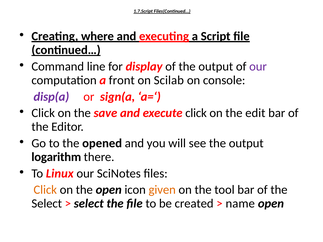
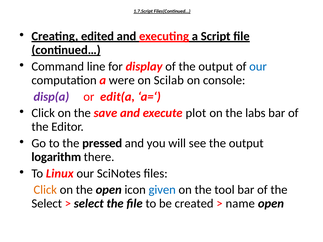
where: where -> edited
our at (258, 67) colour: purple -> blue
front: front -> were
sign(a: sign(a -> edit(a
execute click: click -> plot
edit: edit -> labs
opened: opened -> pressed
given colour: orange -> blue
